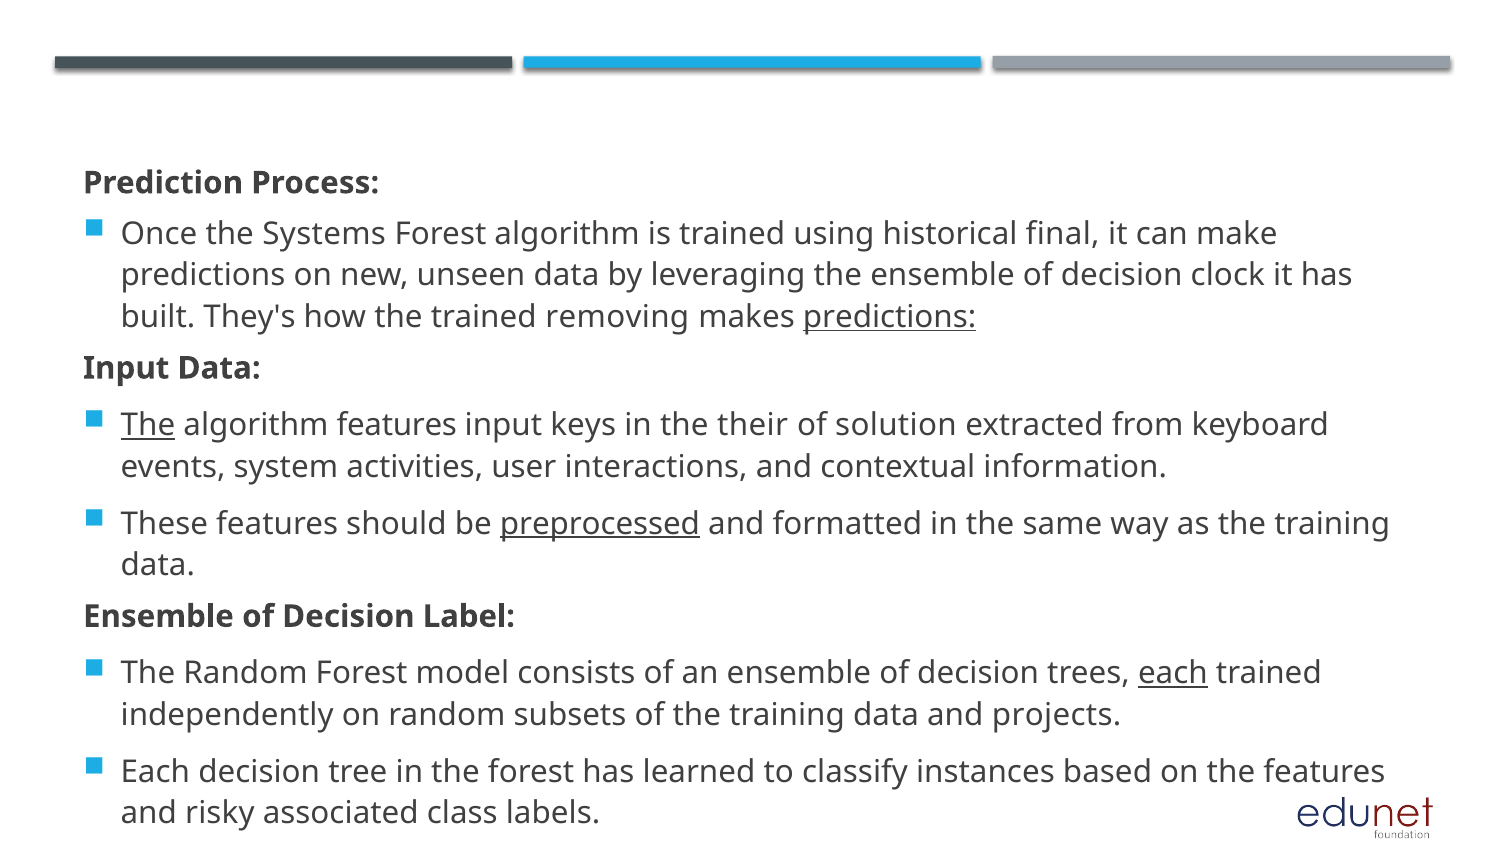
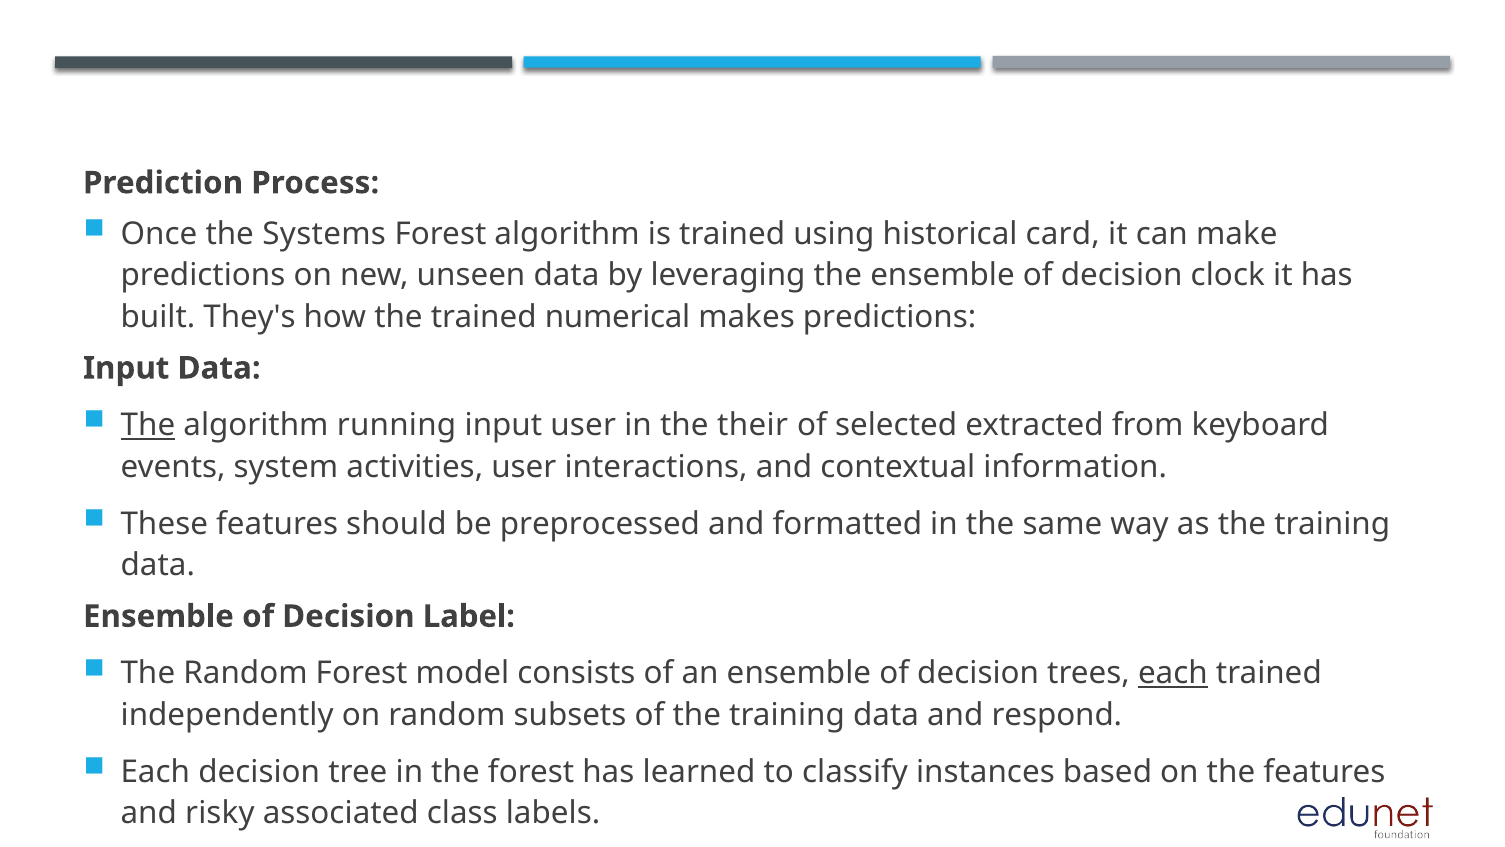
final: final -> card
removing: removing -> numerical
predictions at (890, 317) underline: present -> none
algorithm features: features -> running
input keys: keys -> user
solution: solution -> selected
preprocessed underline: present -> none
projects: projects -> respond
